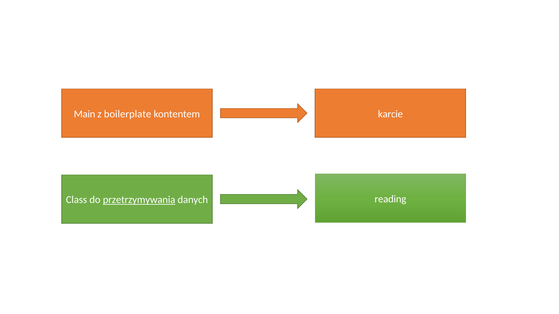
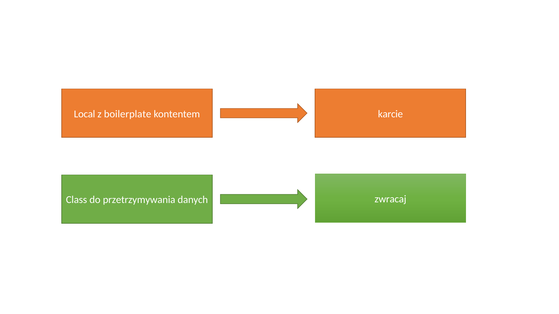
Main: Main -> Local
przetrzymywania underline: present -> none
reading: reading -> zwracaj
